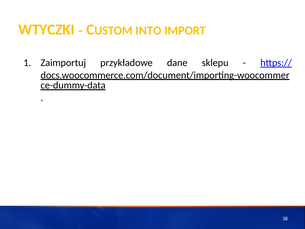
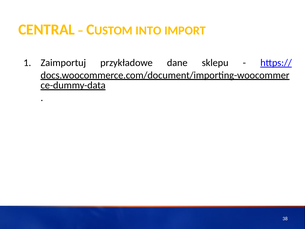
WTYCZKI: WTYCZKI -> CENTRAL
